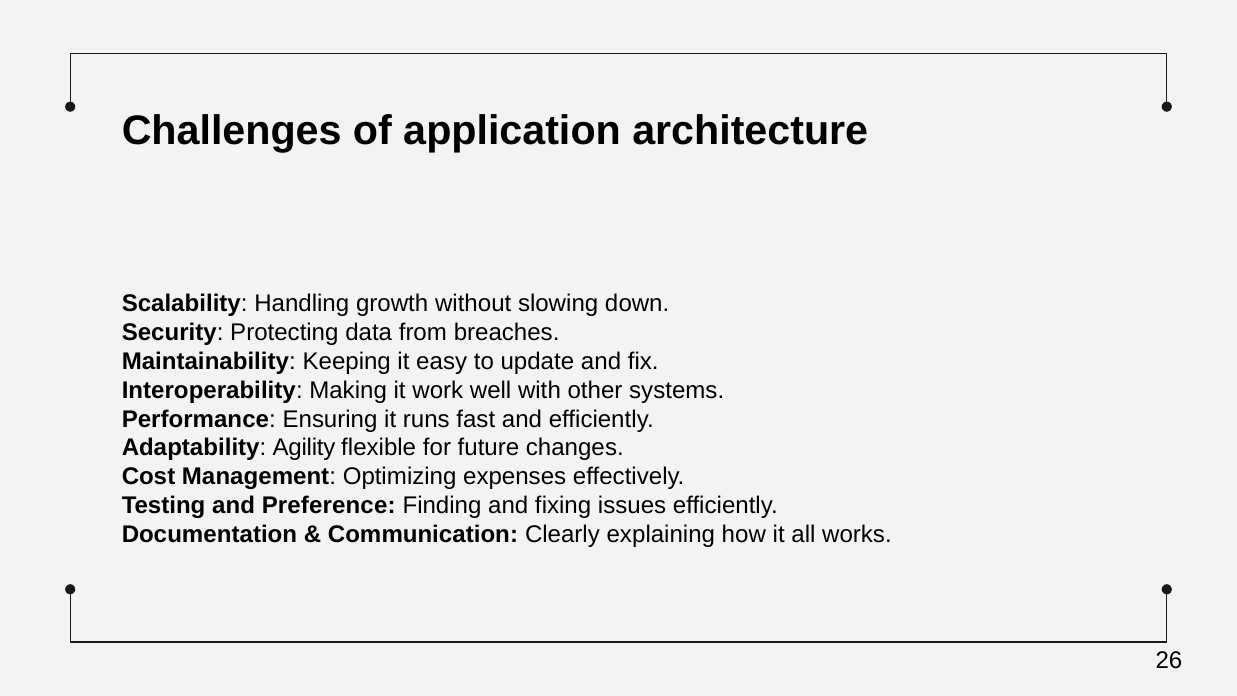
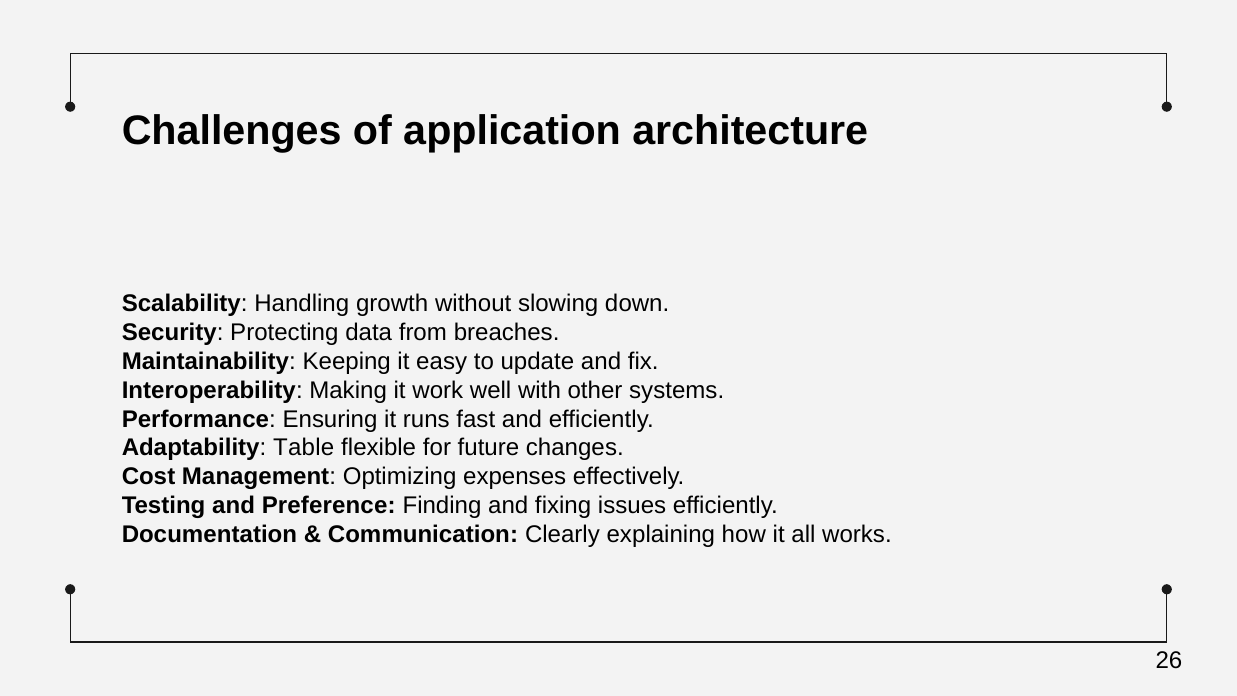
Agility: Agility -> Table
